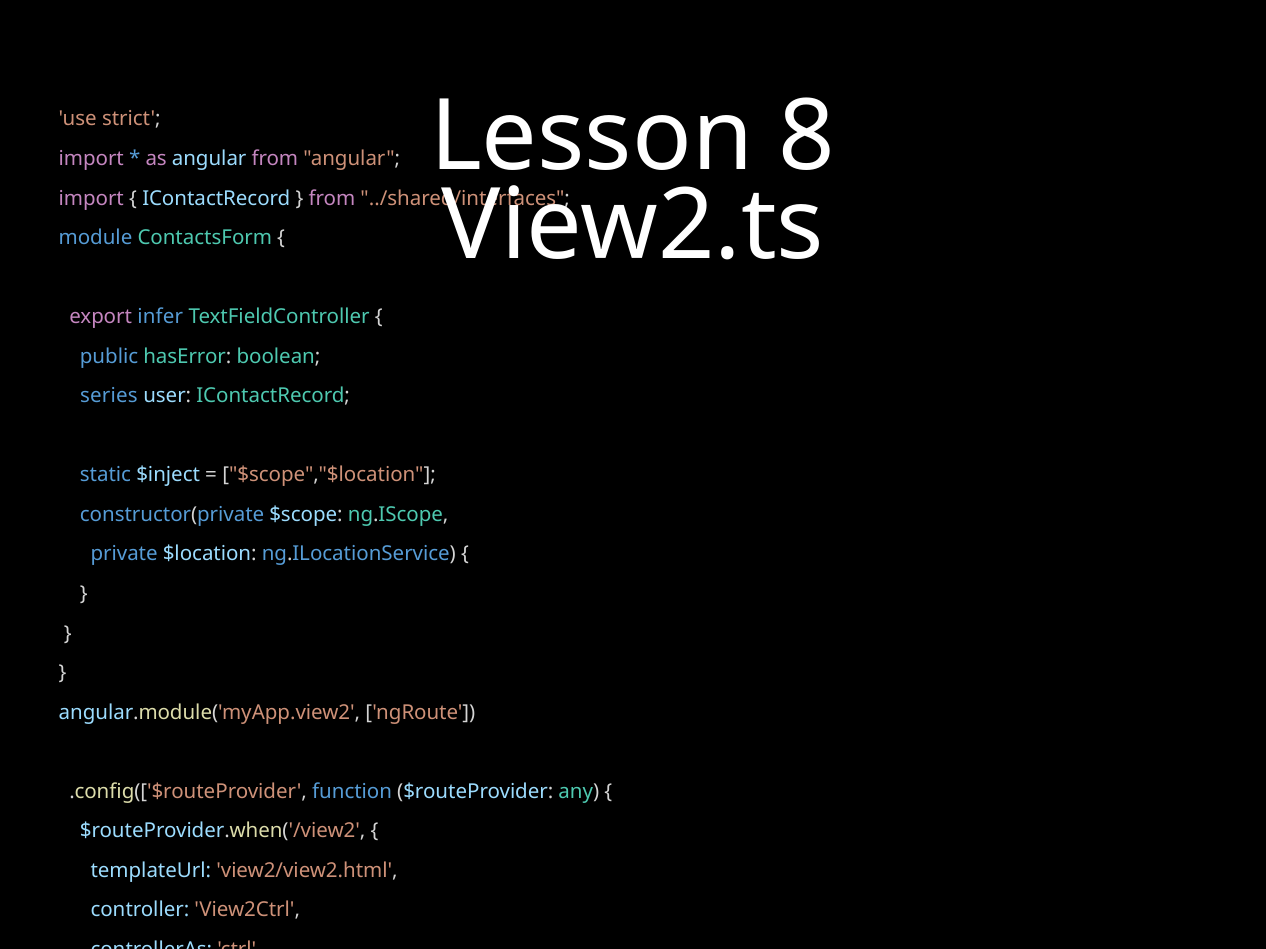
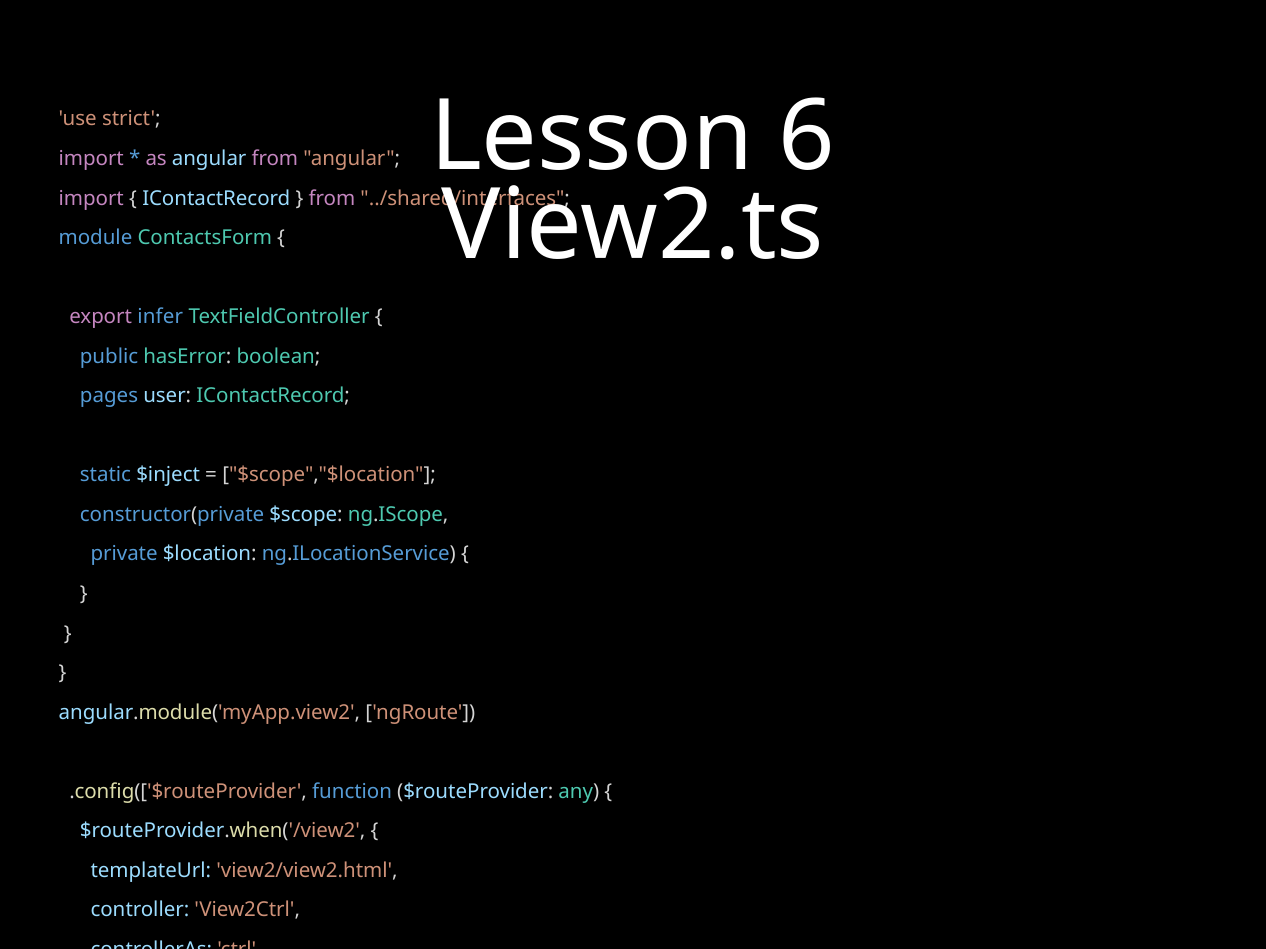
8: 8 -> 6
series: series -> pages
